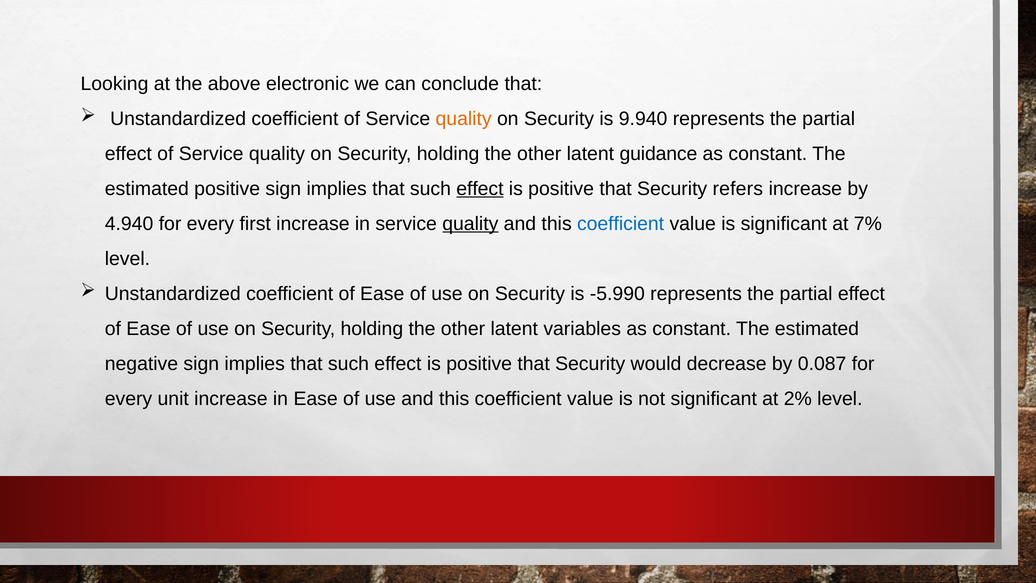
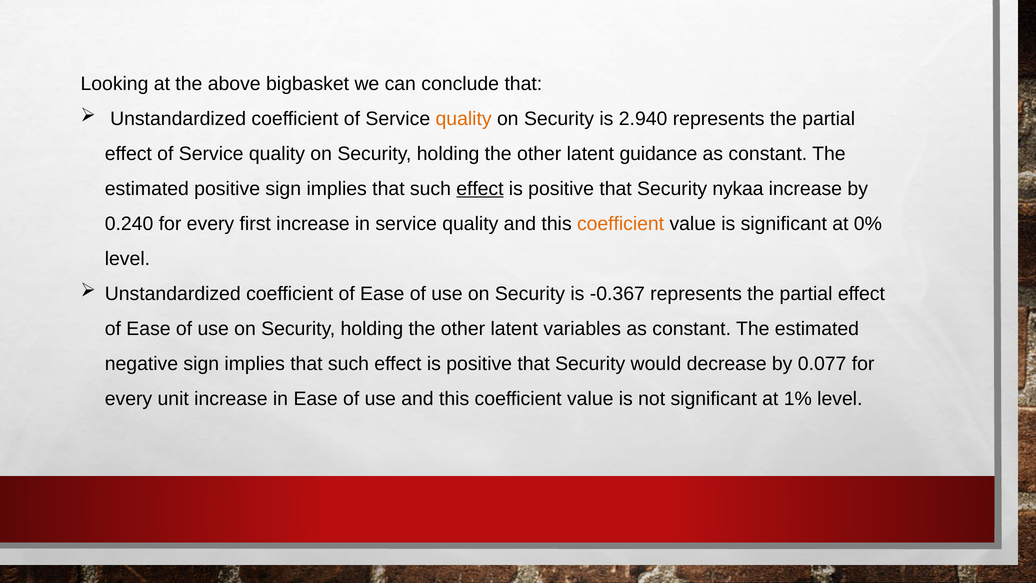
electronic: electronic -> bigbasket
9.940: 9.940 -> 2.940
refers: refers -> nykaa
4.940: 4.940 -> 0.240
quality at (470, 224) underline: present -> none
coefficient at (621, 224) colour: blue -> orange
7%: 7% -> 0%
-5.990: -5.990 -> -0.367
0.087: 0.087 -> 0.077
2%: 2% -> 1%
